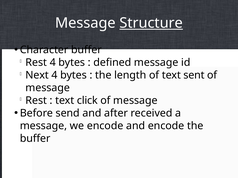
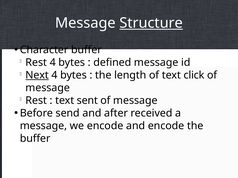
Next underline: none -> present
sent: sent -> click
click: click -> sent
